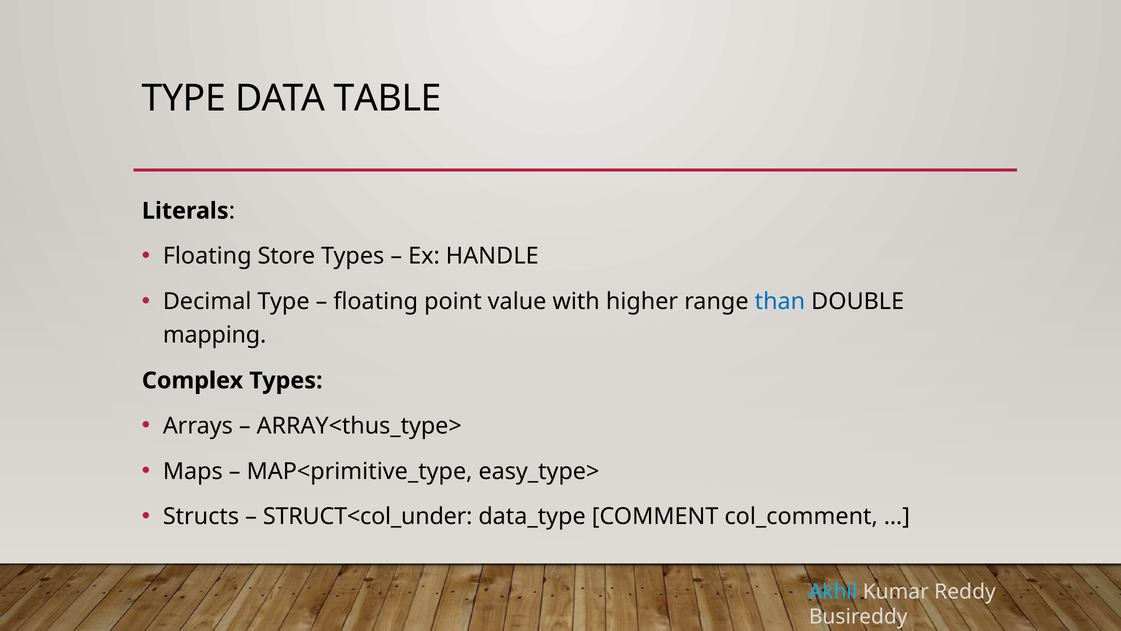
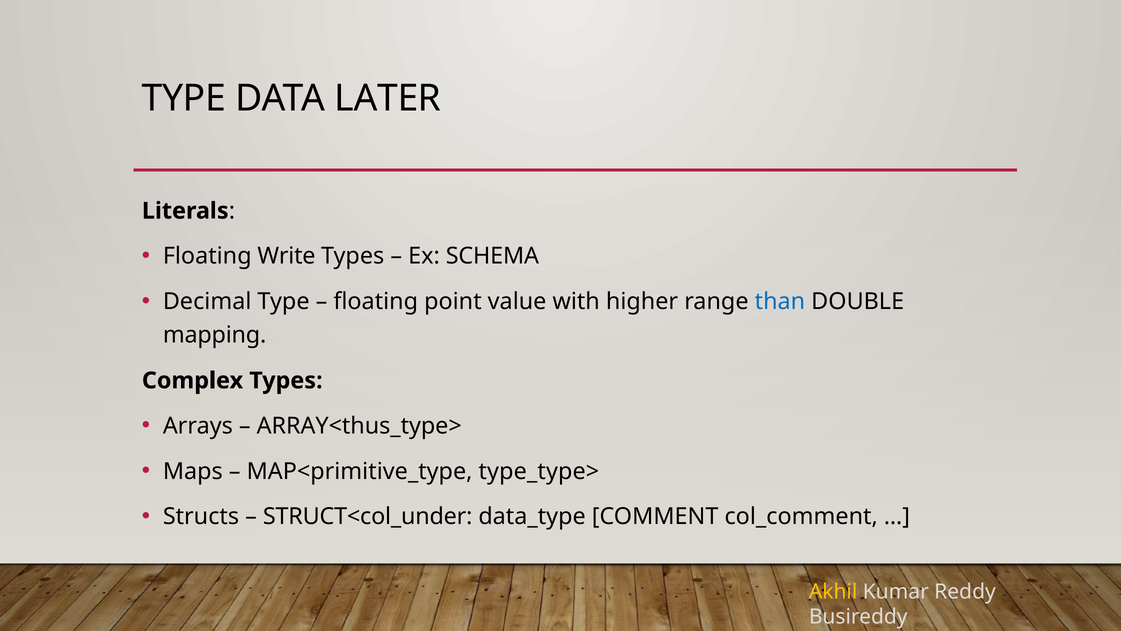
TABLE: TABLE -> LATER
Store: Store -> Write
HANDLE: HANDLE -> SCHEMA
easy_type>: easy_type> -> type_type>
Akhil colour: light blue -> yellow
